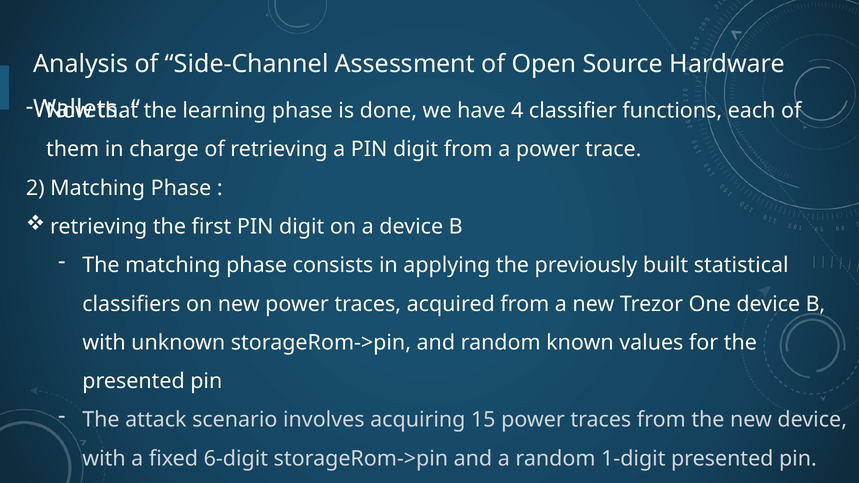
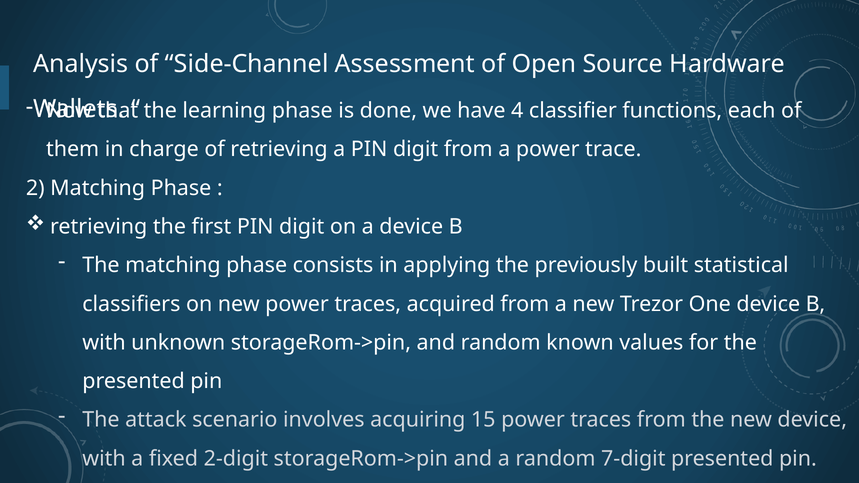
6-digit: 6-digit -> 2-digit
1-digit: 1-digit -> 7-digit
